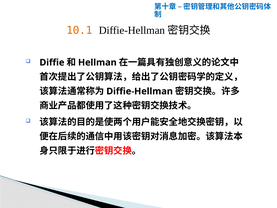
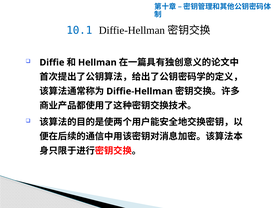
10.1 colour: orange -> blue
